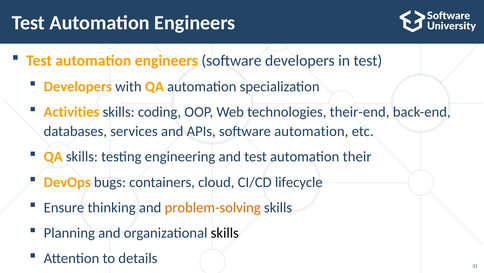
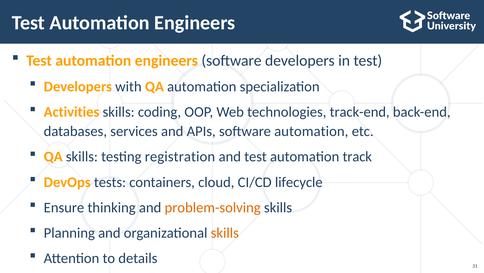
their-end: their-end -> track-end
engineering: engineering -> registration
their: their -> track
bugs: bugs -> tests
skills at (225, 232) colour: black -> orange
